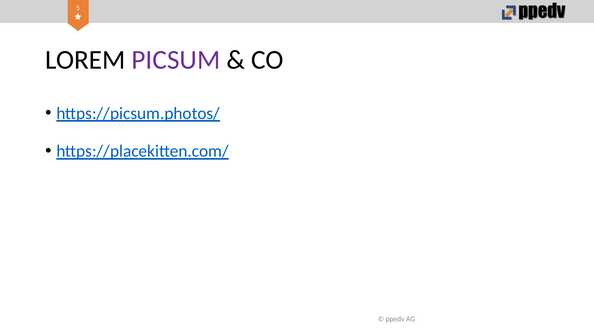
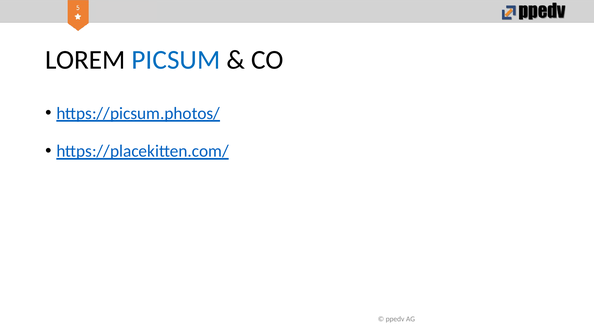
PICSUM colour: purple -> blue
